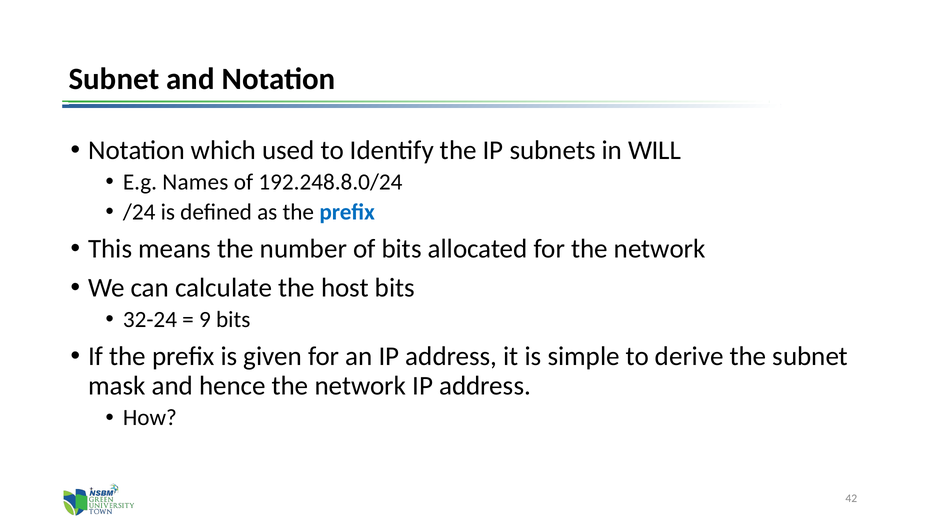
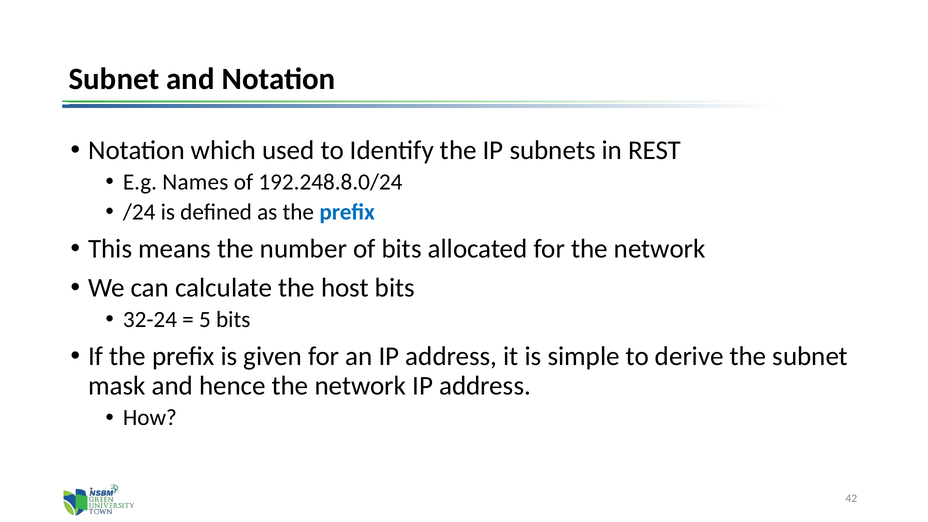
WILL: WILL -> REST
9: 9 -> 5
